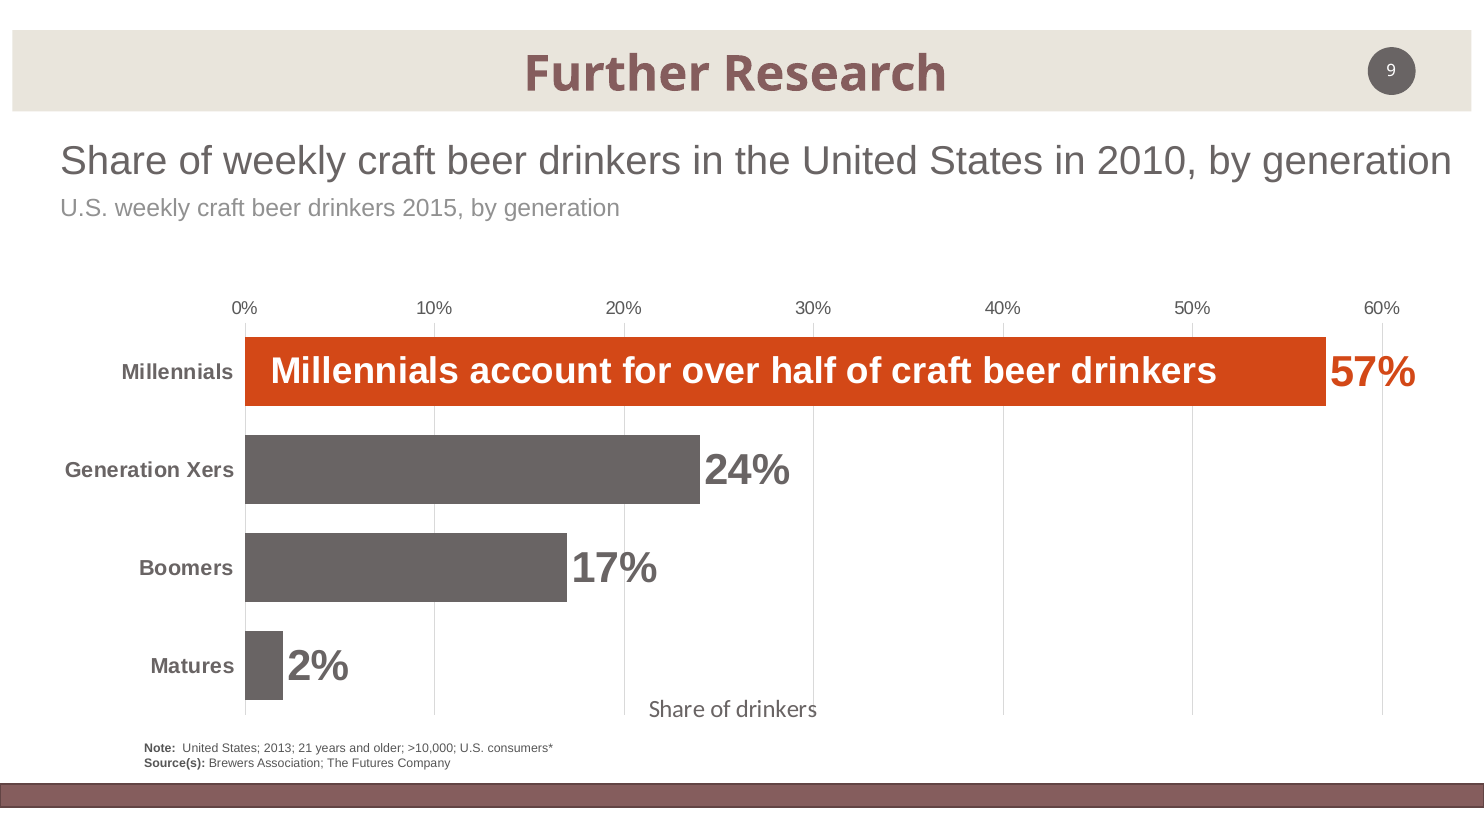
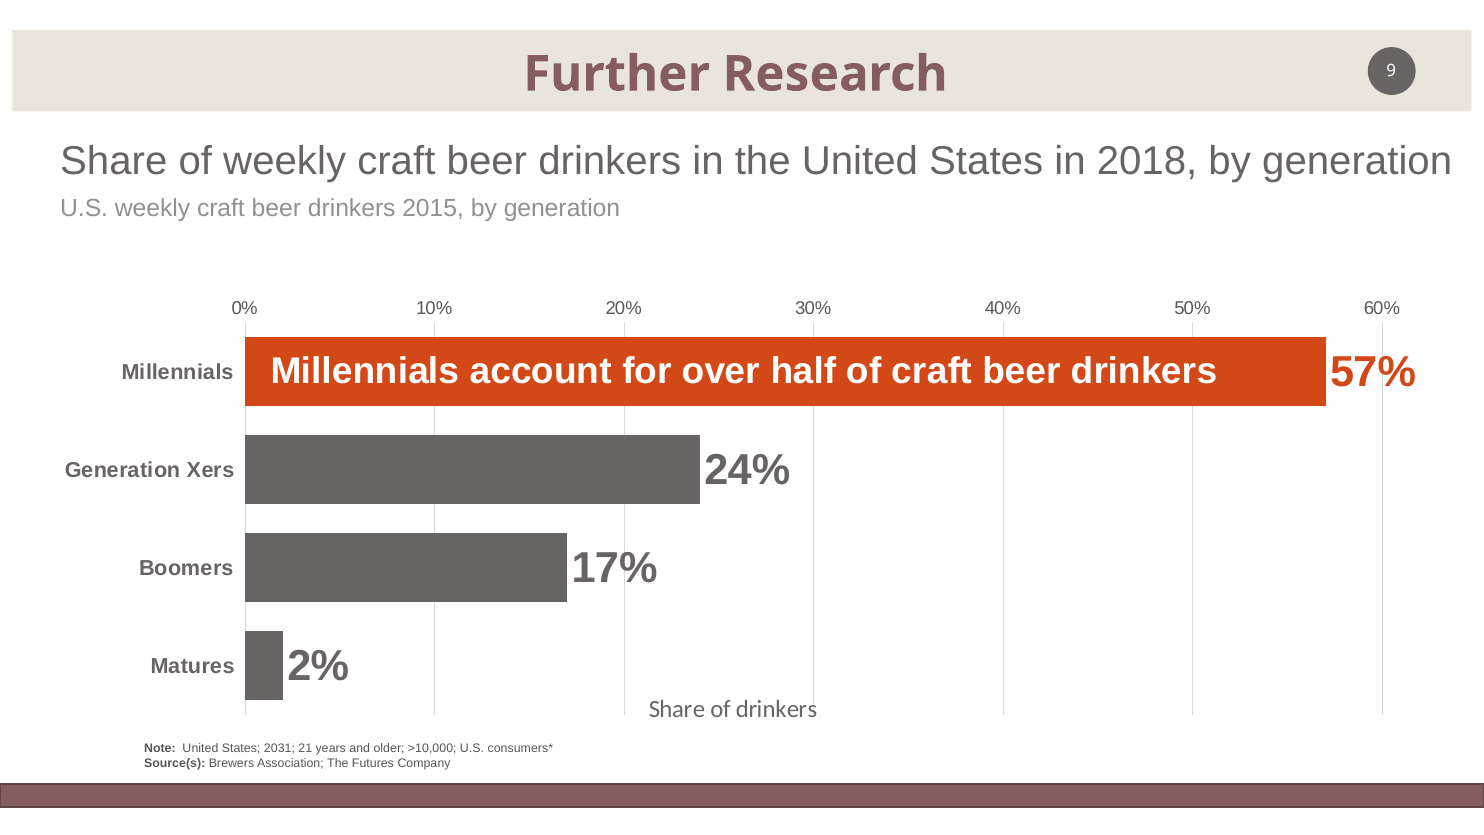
2010: 2010 -> 2018
2013: 2013 -> 2031
